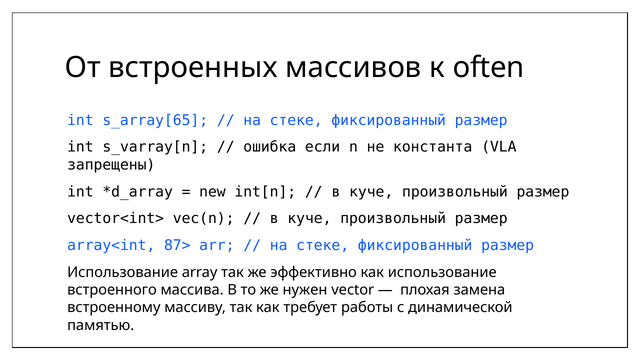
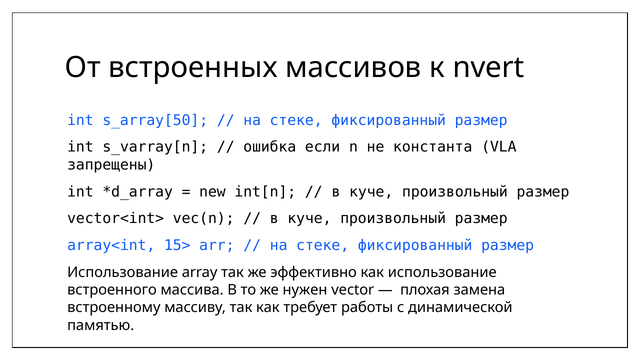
often: often -> nvert
s_array[65: s_array[65 -> s_array[50
87>: 87> -> 15>
